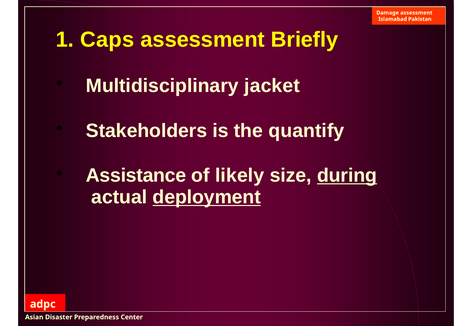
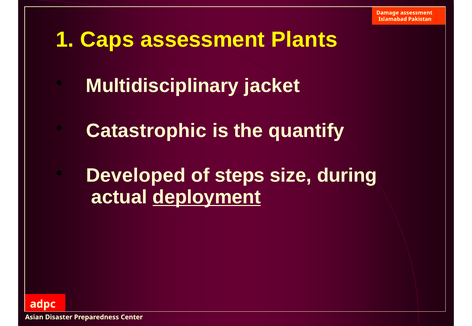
Briefly: Briefly -> Plants
Stakeholders: Stakeholders -> Catastrophic
Assistance: Assistance -> Developed
likely: likely -> steps
during underline: present -> none
